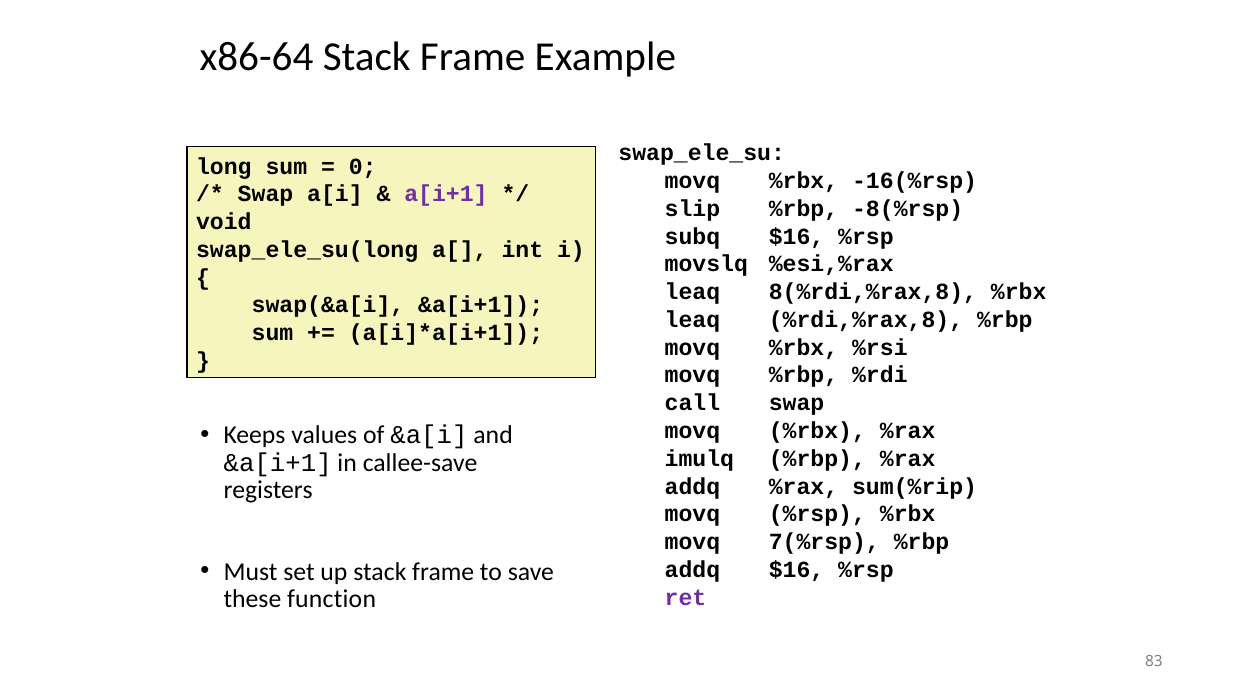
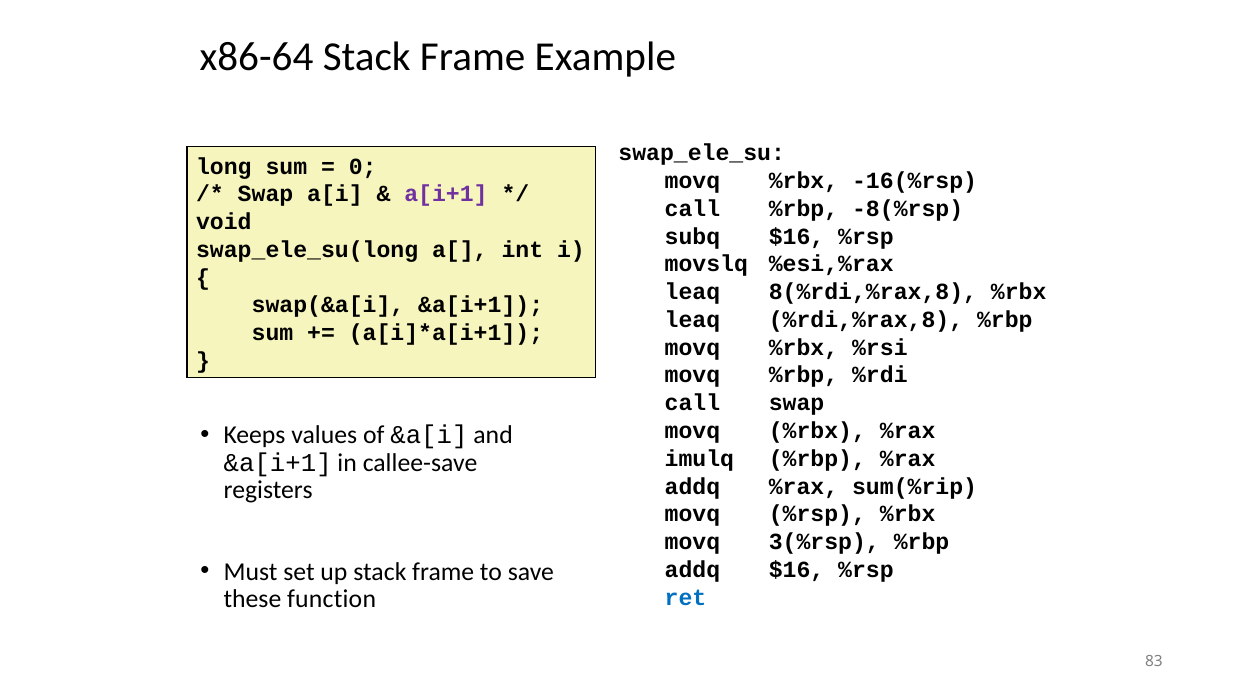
slip at (692, 209): slip -> call
7(%rsp: 7(%rsp -> 3(%rsp
ret colour: purple -> blue
